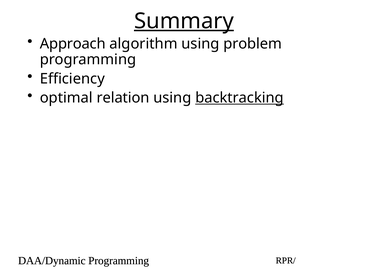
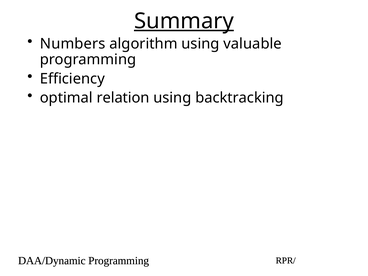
Approach: Approach -> Numbers
problem: problem -> valuable
backtracking underline: present -> none
